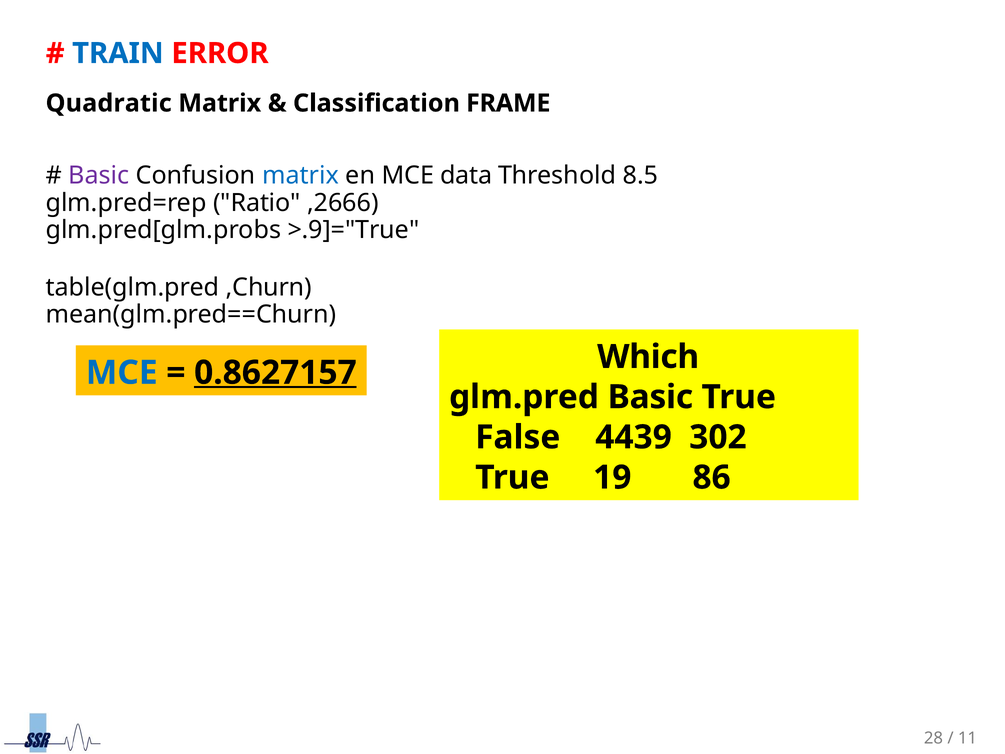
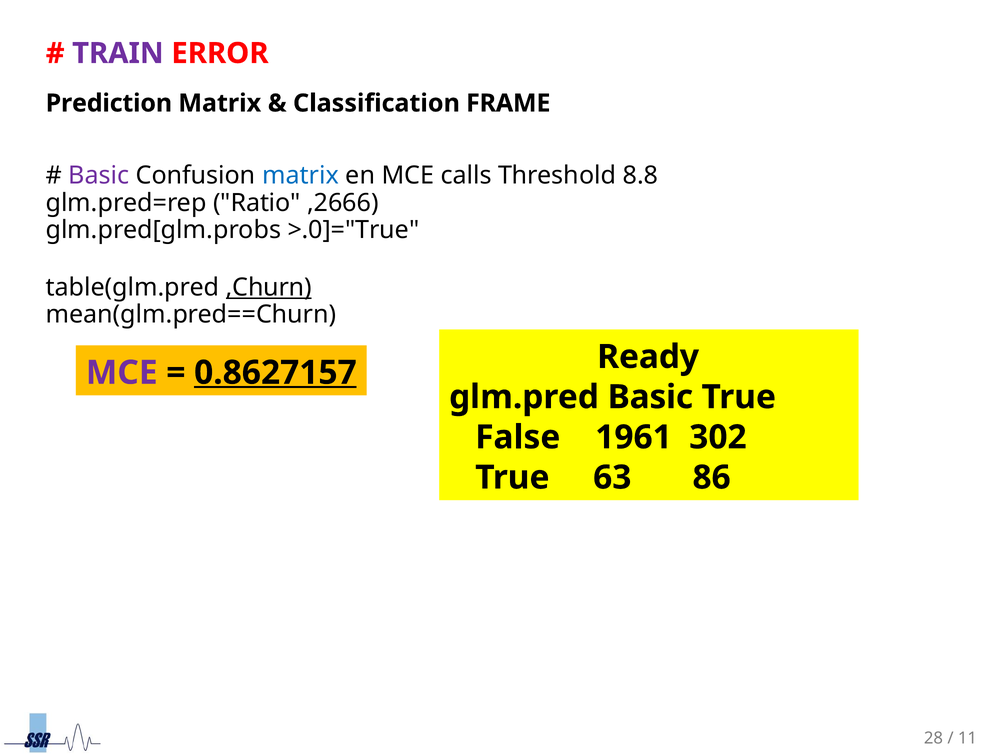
TRAIN colour: blue -> purple
Quadratic: Quadratic -> Prediction
data: data -> calls
8.5: 8.5 -> 8.8
>.9]="True: >.9]="True -> >.0]="True
,Churn underline: none -> present
Which: Which -> Ready
MCE at (122, 373) colour: blue -> purple
4439: 4439 -> 1961
19: 19 -> 63
